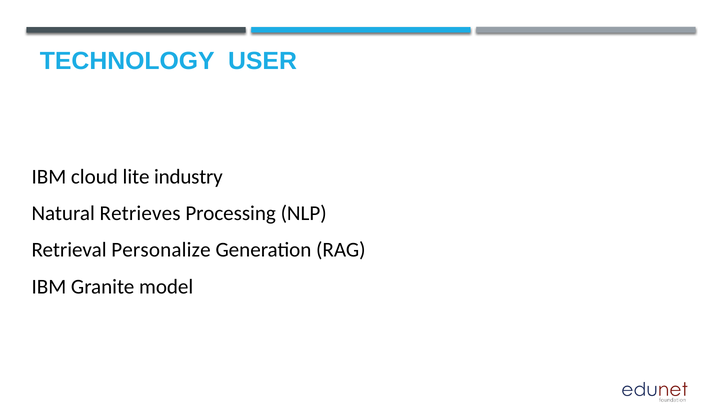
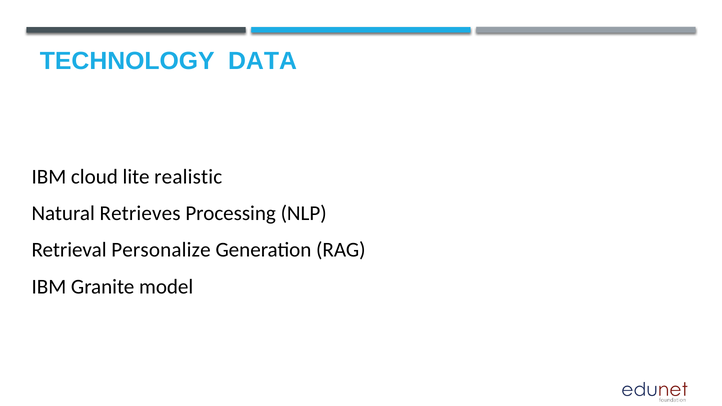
USER: USER -> DATA
industry: industry -> realistic
